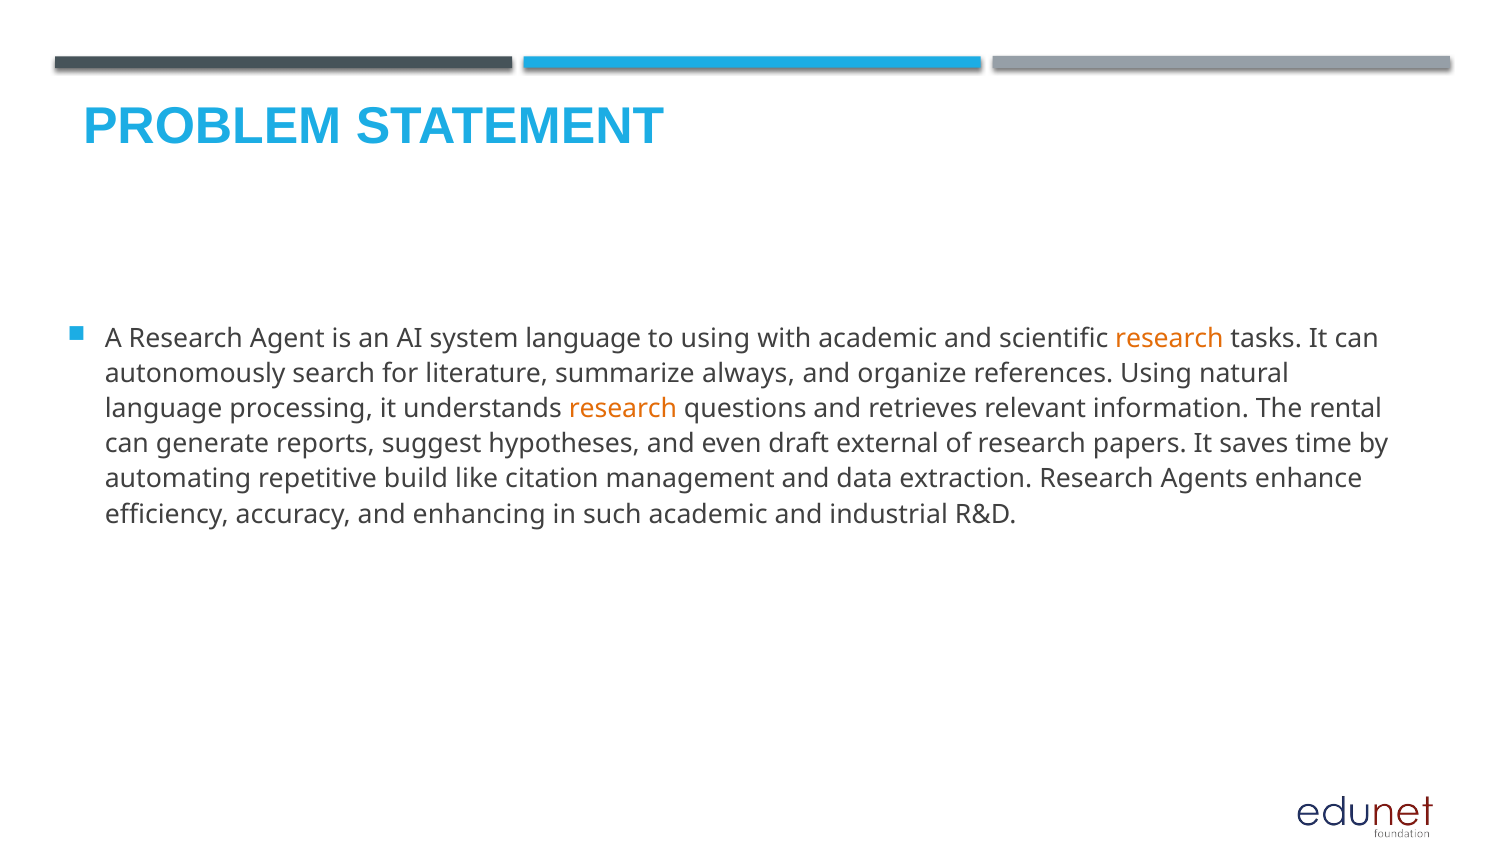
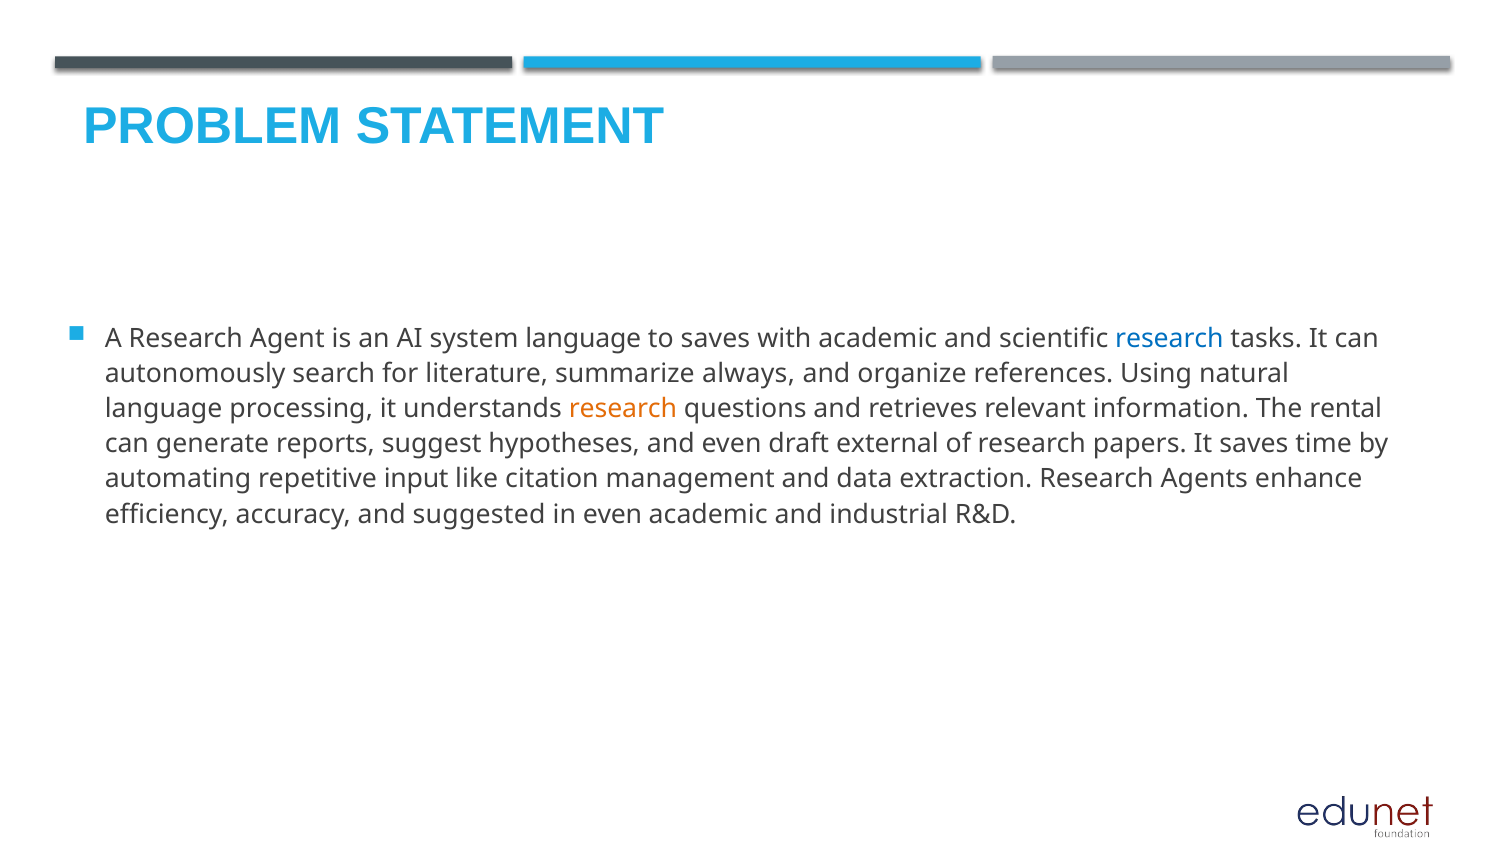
to using: using -> saves
research at (1169, 339) colour: orange -> blue
build: build -> input
enhancing: enhancing -> suggested
in such: such -> even
